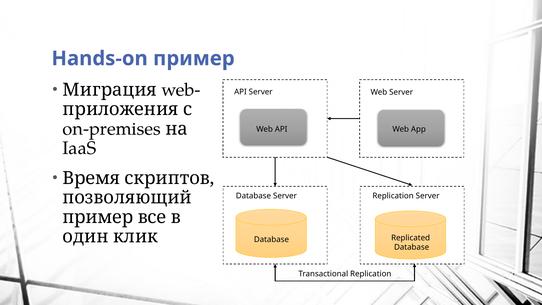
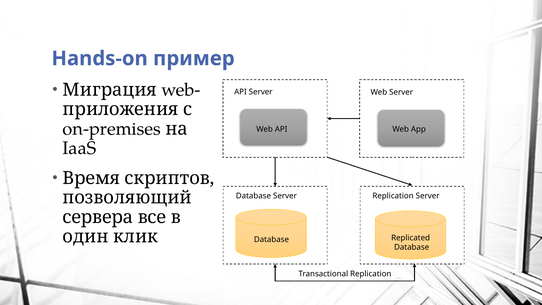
пример at (98, 217): пример -> сервера
